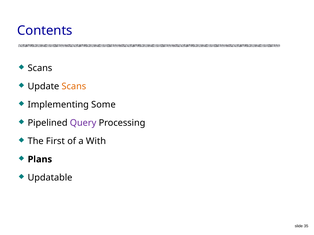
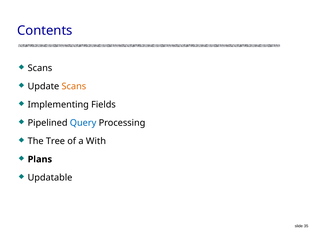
Some: Some -> Fields
Query colour: purple -> blue
First: First -> Tree
